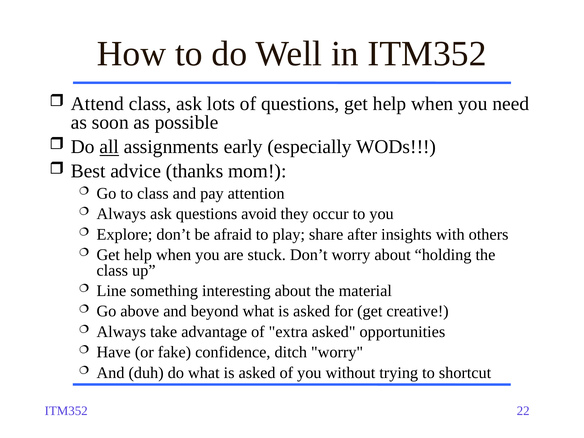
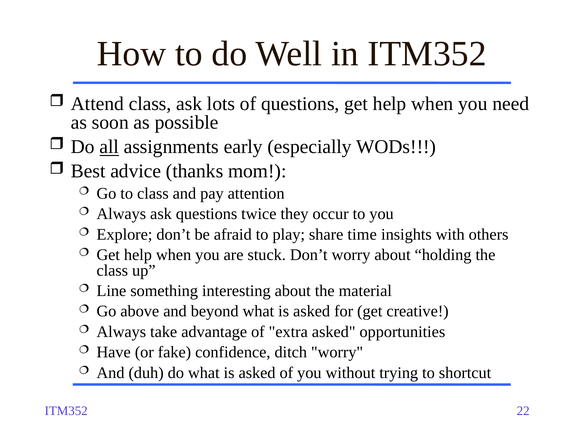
avoid: avoid -> twice
after: after -> time
